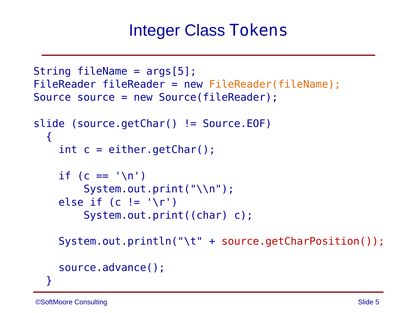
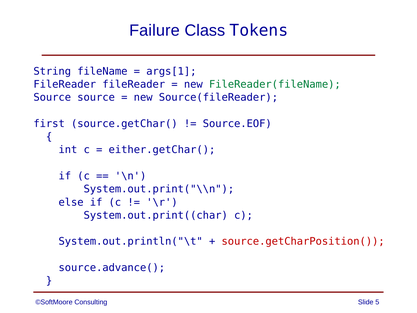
Integer: Integer -> Failure
args[5: args[5 -> args[1
FileReader(fileName colour: orange -> green
slide at (49, 124): slide -> first
